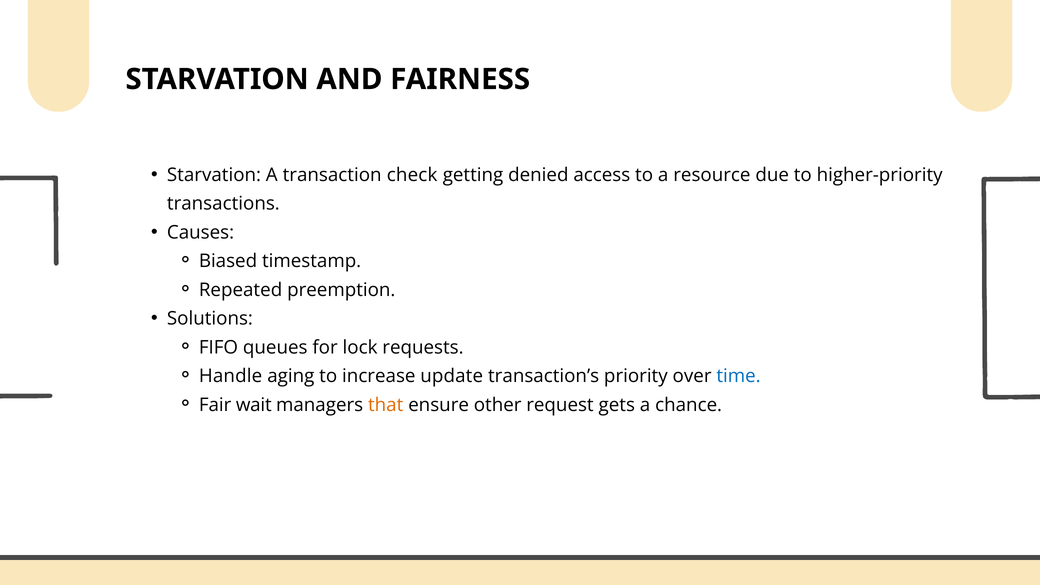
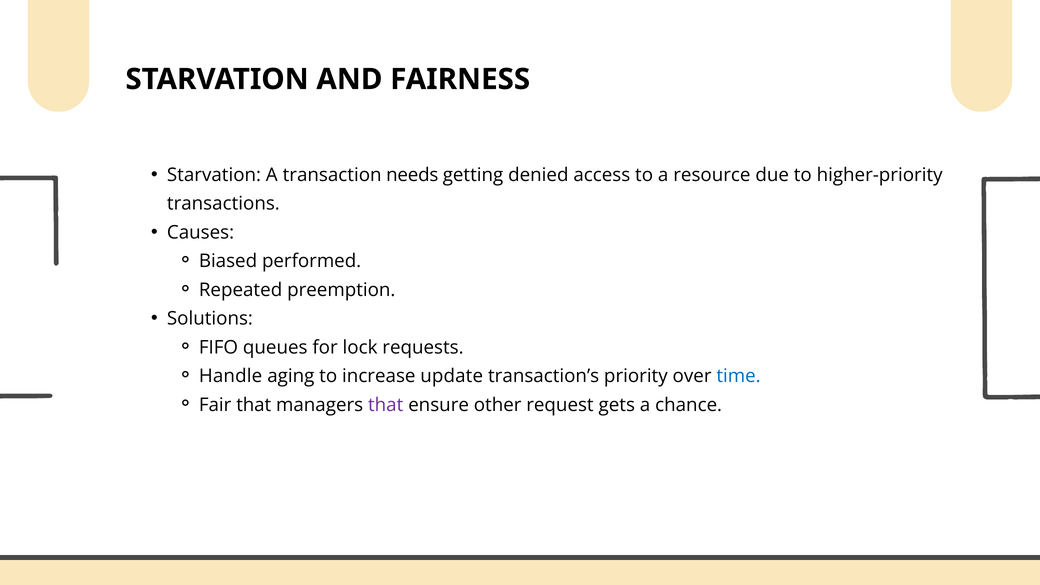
check: check -> needs
timestamp: timestamp -> performed
Fair wait: wait -> that
that at (386, 405) colour: orange -> purple
